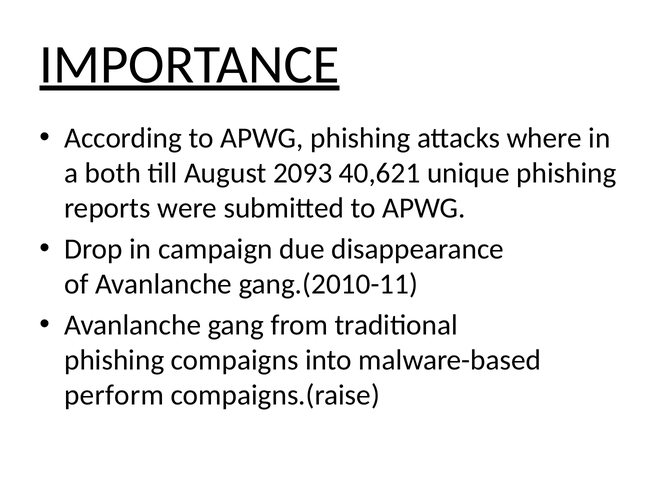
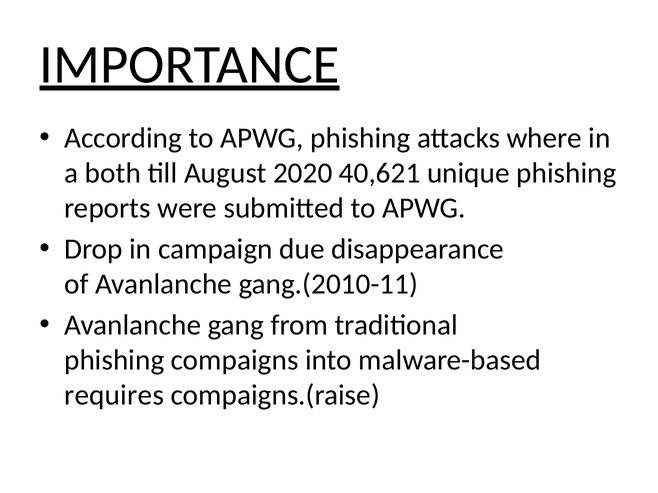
2093: 2093 -> 2020
perform: perform -> requires
